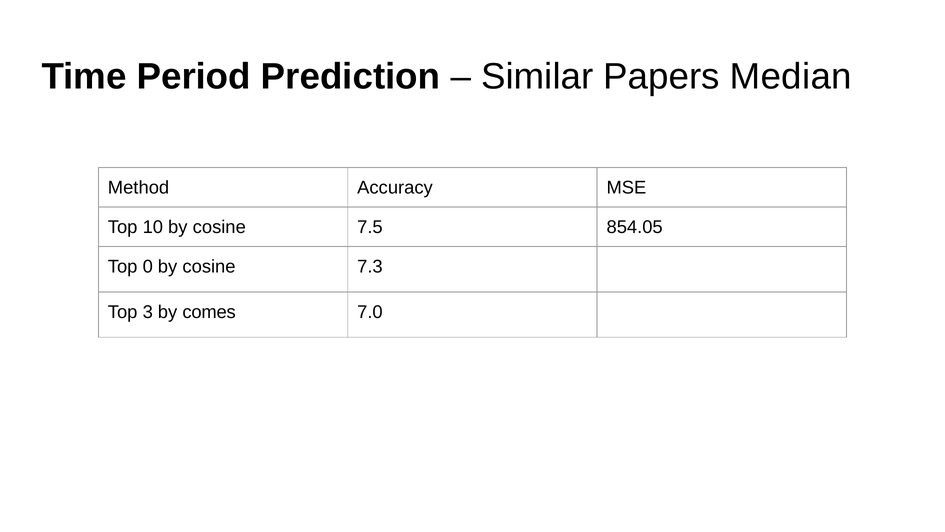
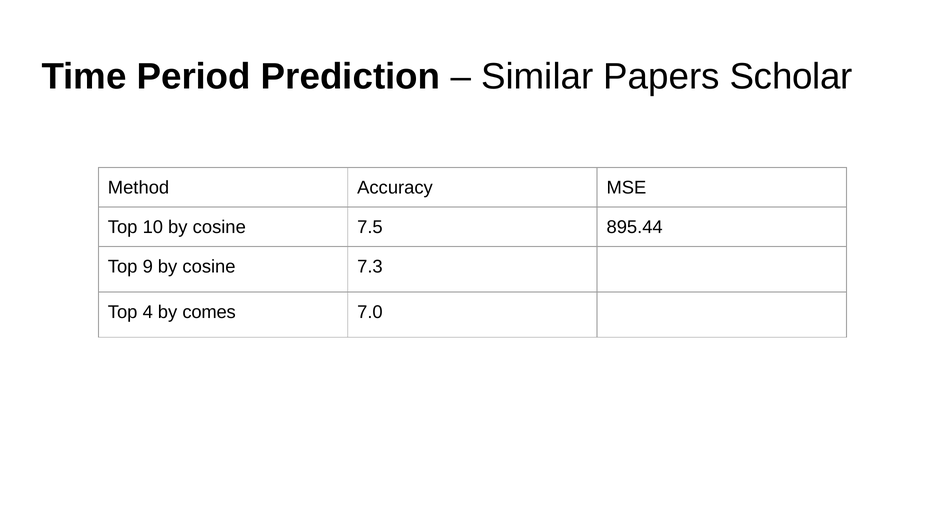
Median: Median -> Scholar
854.05: 854.05 -> 895.44
0: 0 -> 9
3: 3 -> 4
